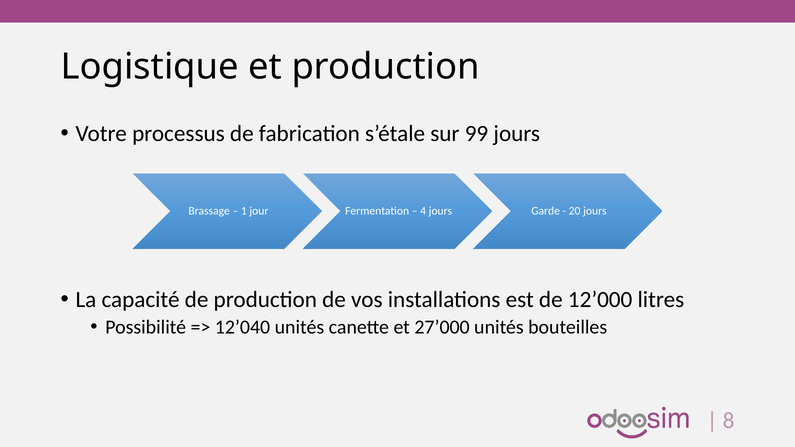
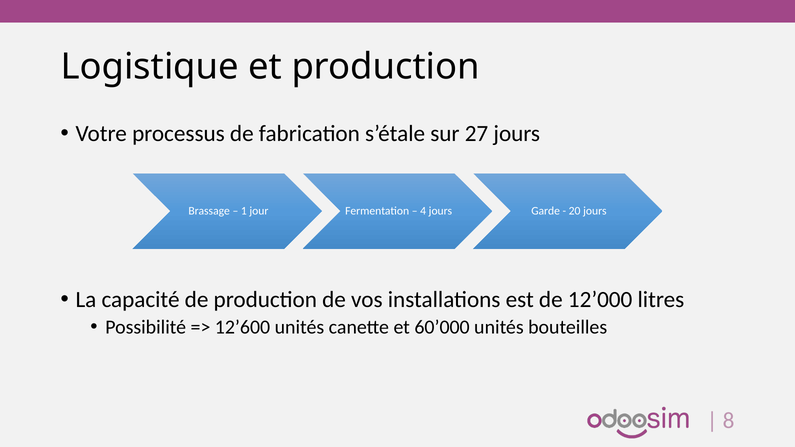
99: 99 -> 27
12’040: 12’040 -> 12’600
27’000: 27’000 -> 60’000
